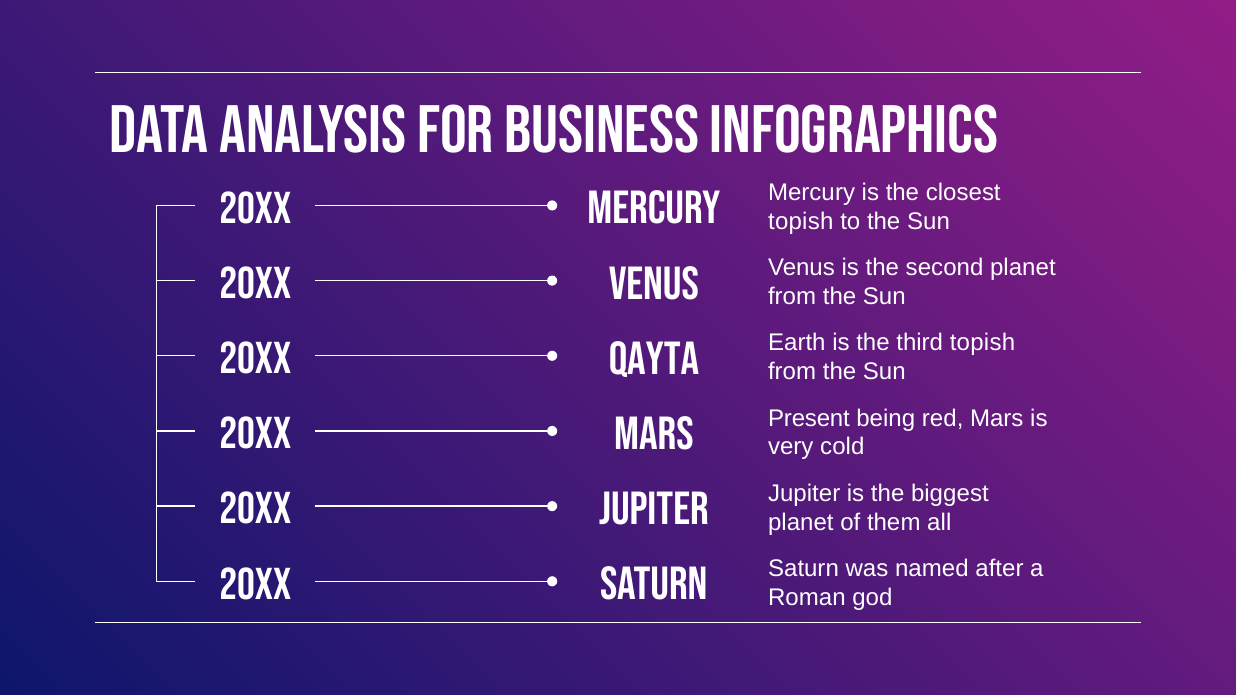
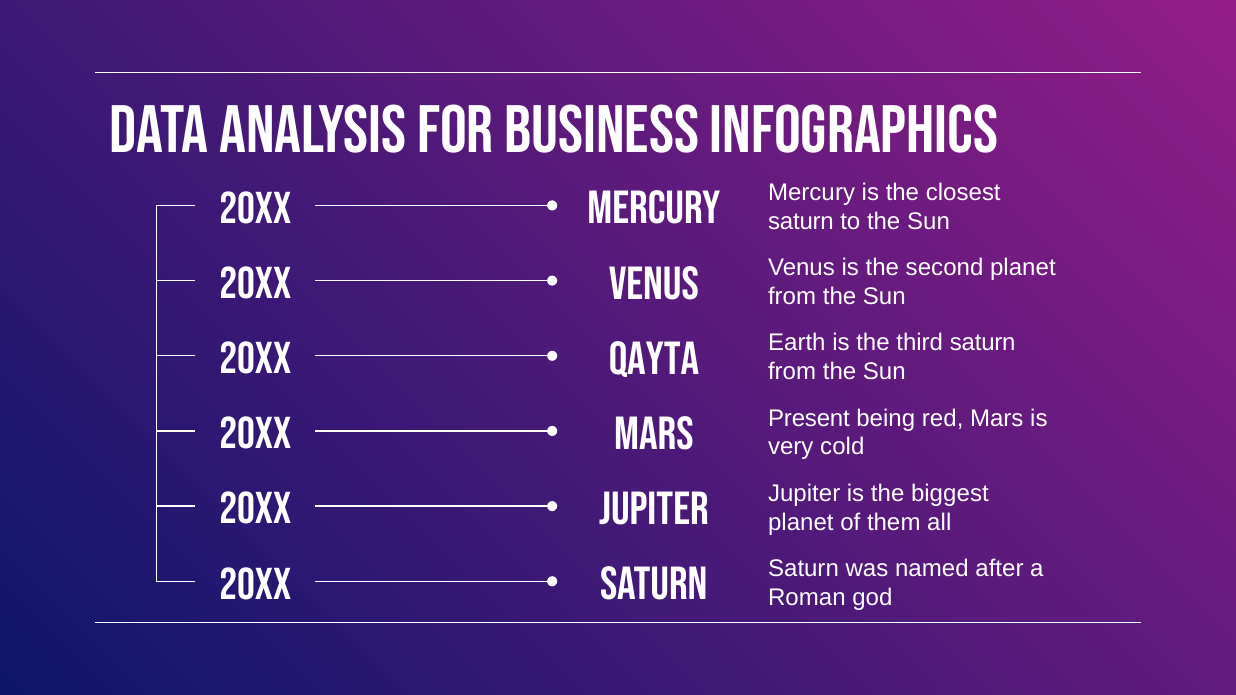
topish at (801, 222): topish -> saturn
third topish: topish -> saturn
